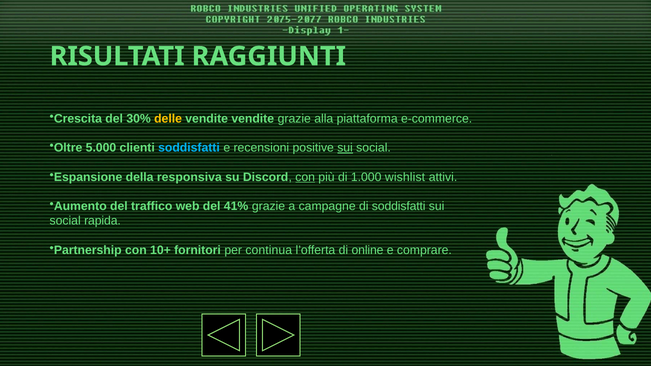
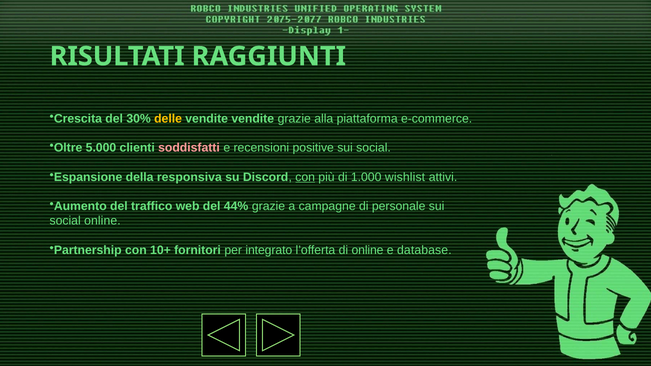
soddisfatti at (189, 148) colour: light blue -> pink
sui at (345, 148) underline: present -> none
41%: 41% -> 44%
di soddisfatti: soddisfatti -> personale
social rapida: rapida -> online
continua: continua -> integrato
comprare: comprare -> database
